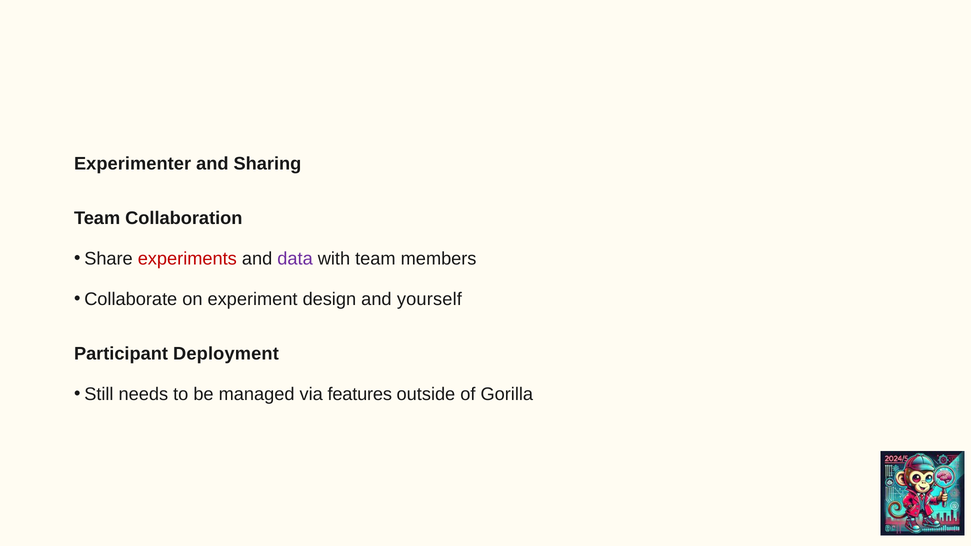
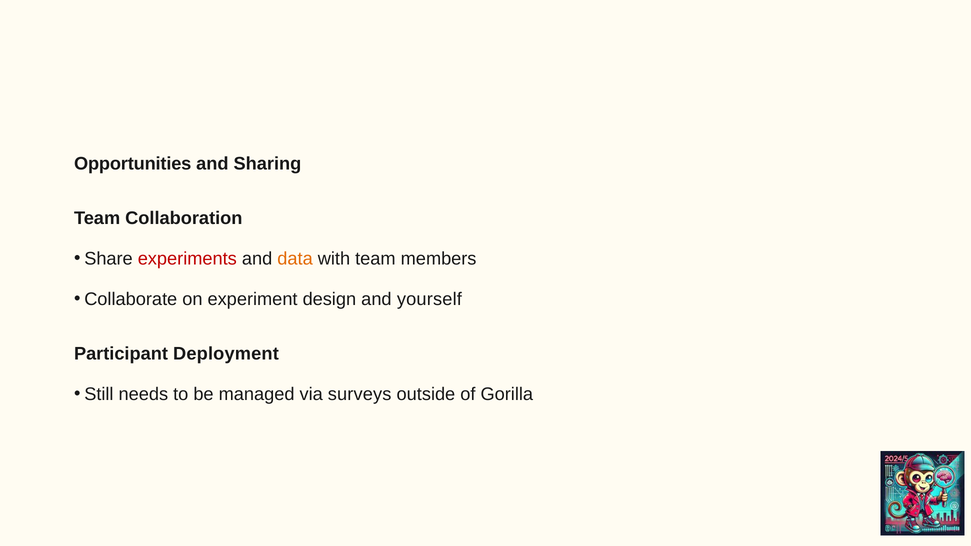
Experimenter: Experimenter -> Opportunities
data colour: purple -> orange
features: features -> surveys
